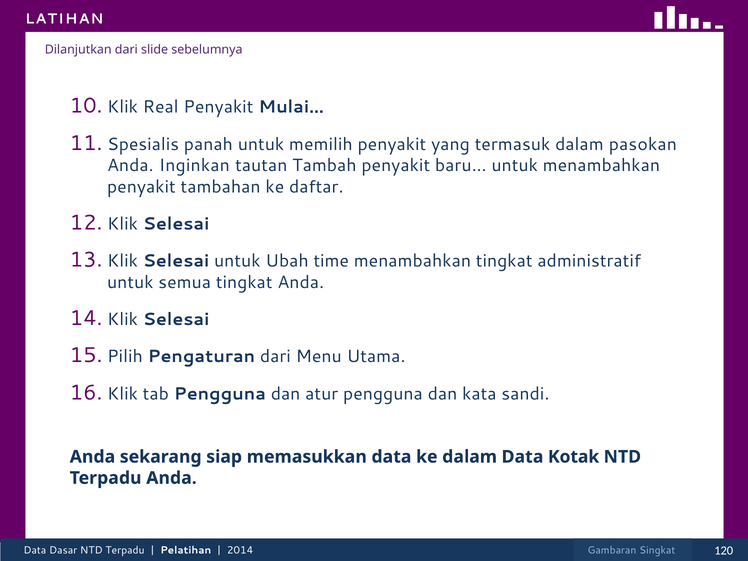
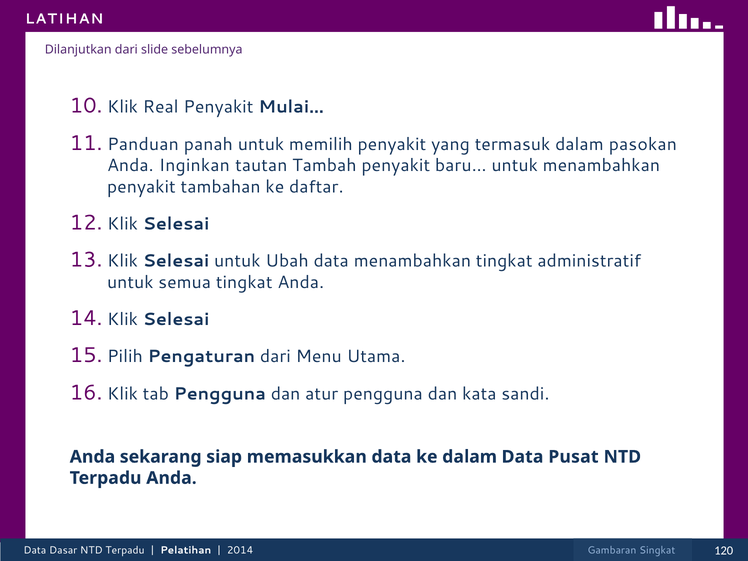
Spesialis: Spesialis -> Panduan
Ubah time: time -> data
Kotak: Kotak -> Pusat
